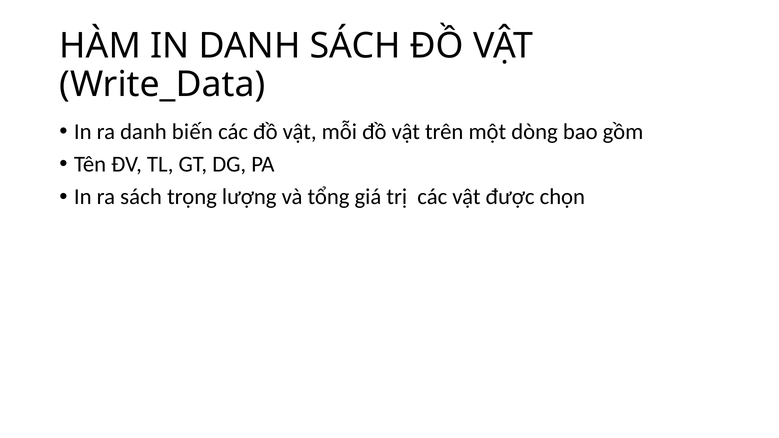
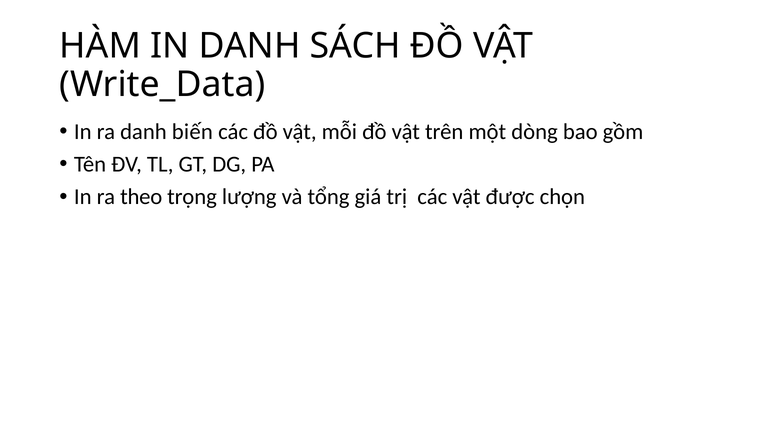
ra sách: sách -> theo
